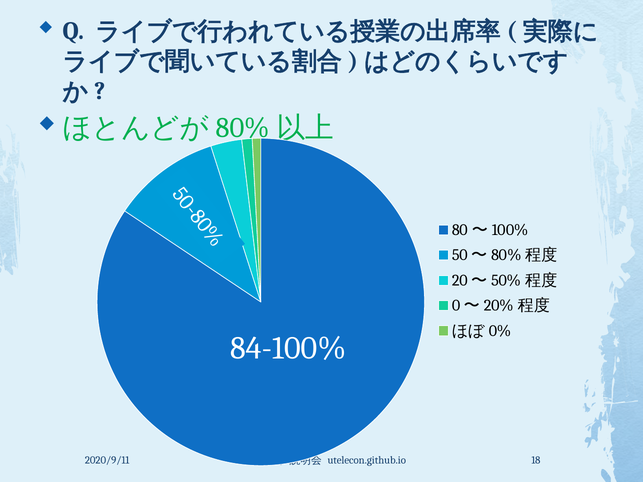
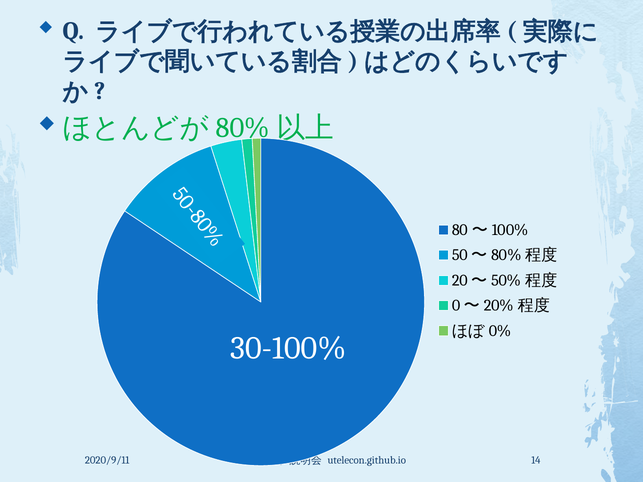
84-100%: 84-100% -> 30-100%
18: 18 -> 14
